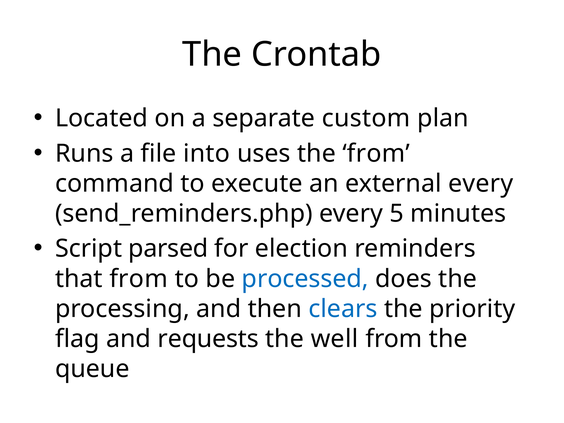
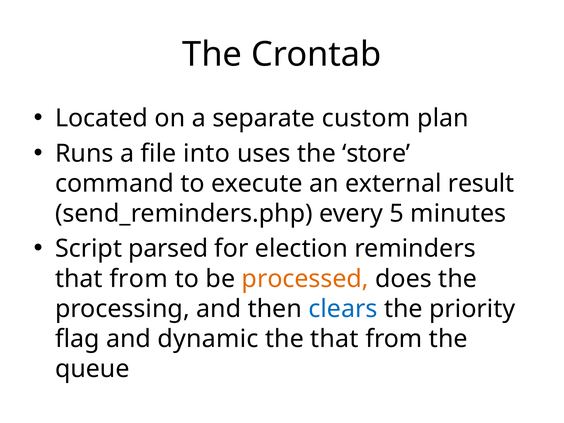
the from: from -> store
external every: every -> result
processed colour: blue -> orange
requests: requests -> dynamic
the well: well -> that
